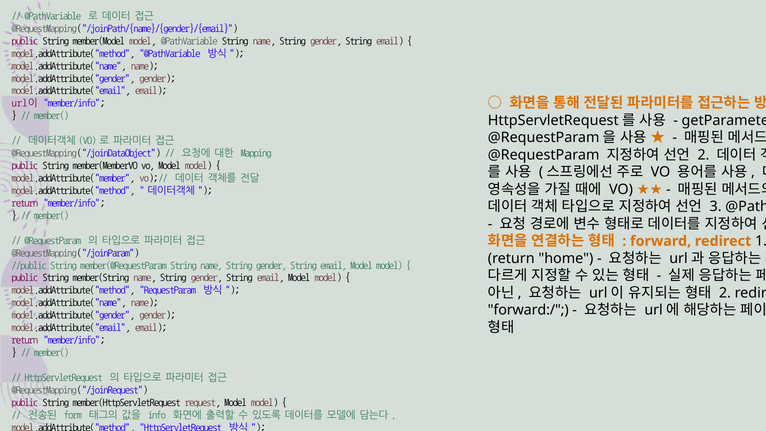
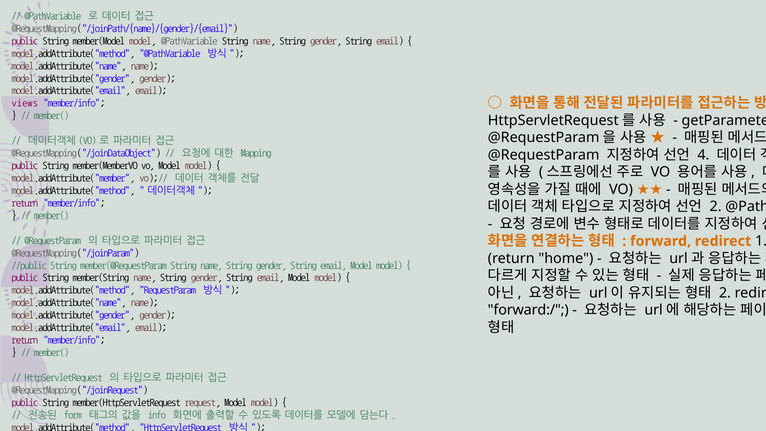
url이 at (25, 103): url이 -> views
2 at (703, 155): 2 -> 4
3 at (716, 207): 3 -> 2
